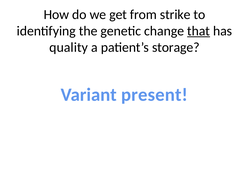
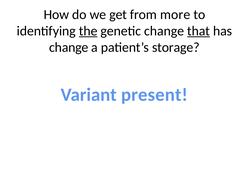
strike: strike -> more
the underline: none -> present
quality at (69, 47): quality -> change
